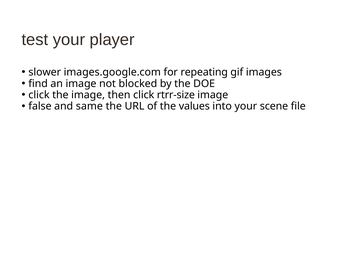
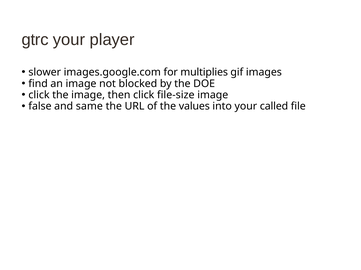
test: test -> gtrc
repeating: repeating -> multiplies
rtrr-size: rtrr-size -> file-size
scene: scene -> called
